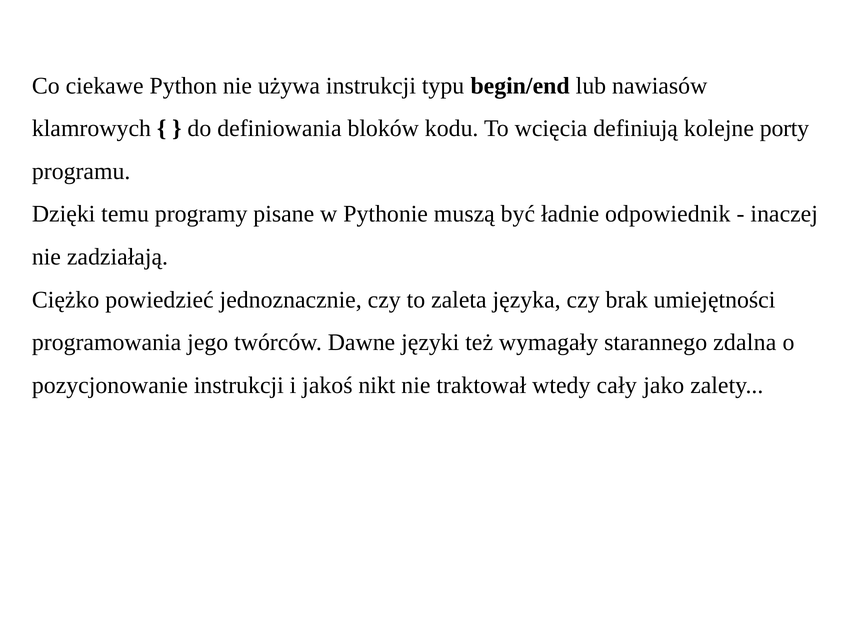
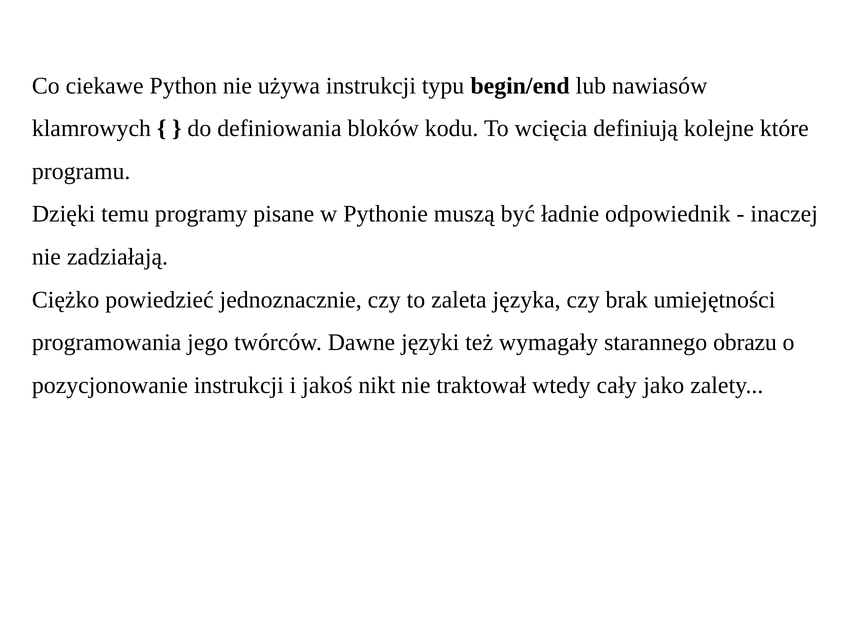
porty: porty -> które
zdalna: zdalna -> obrazu
